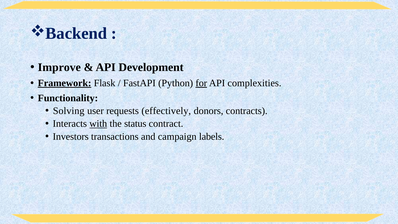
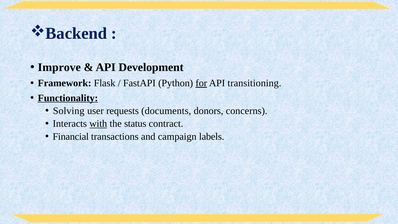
Framework underline: present -> none
complexities: complexities -> transitioning
Functionality underline: none -> present
effectively: effectively -> documents
contracts: contracts -> concerns
Investors: Investors -> Financial
